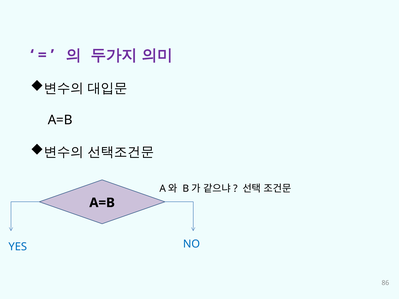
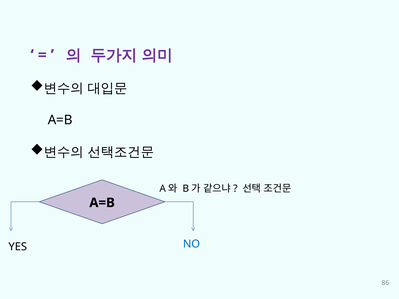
YES colour: blue -> black
